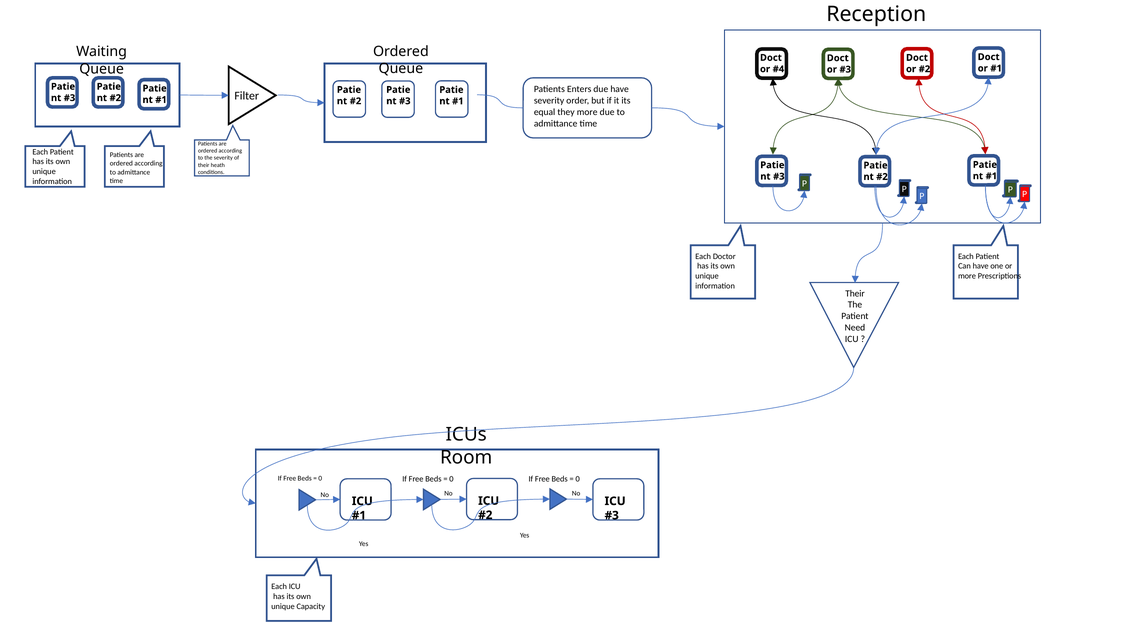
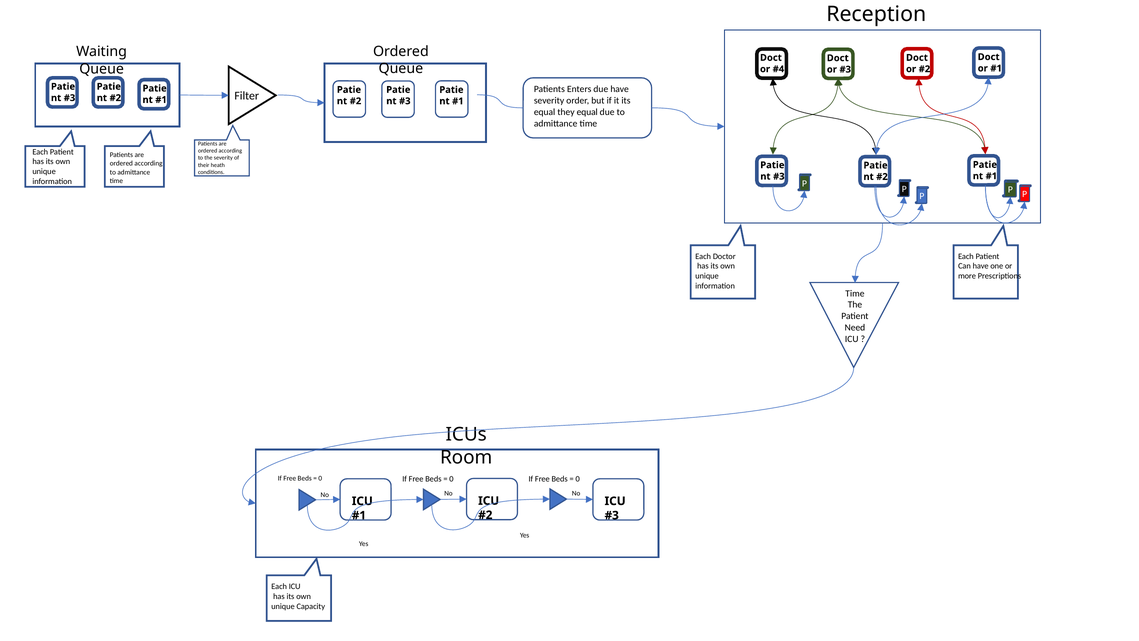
they more: more -> equal
Their at (855, 293): Their -> Time
